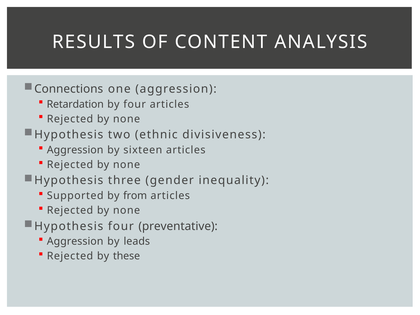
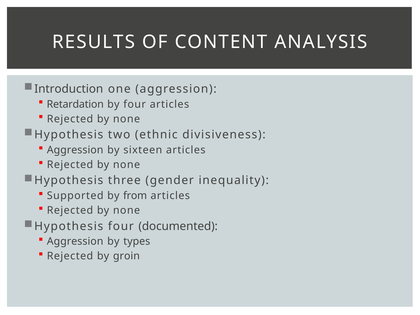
Connections: Connections -> Introduction
preventative: preventative -> documented
leads: leads -> types
these: these -> groin
